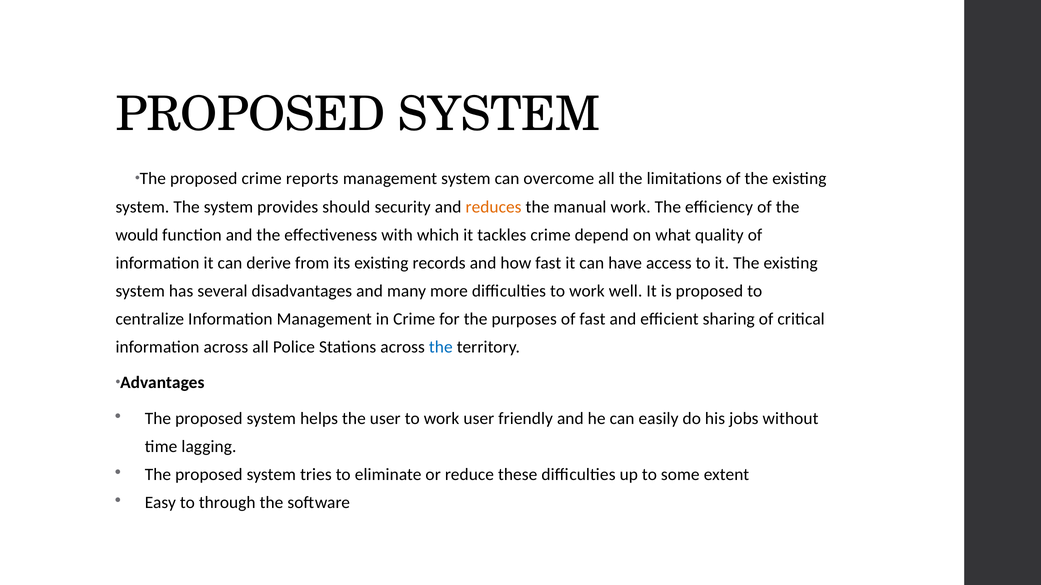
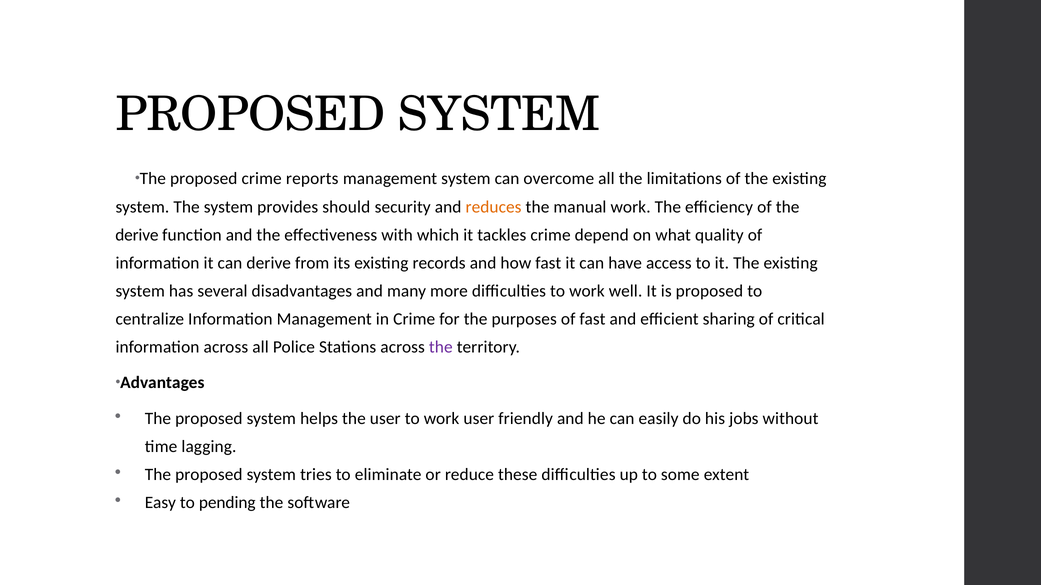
would at (137, 235): would -> derive
the at (441, 347) colour: blue -> purple
through: through -> pending
